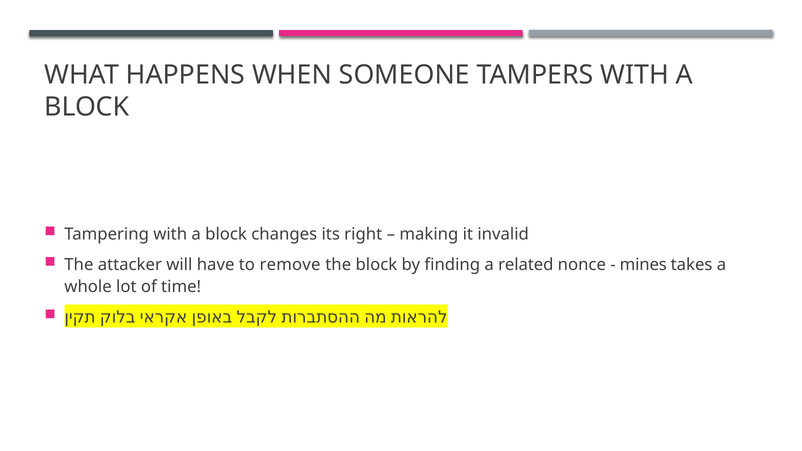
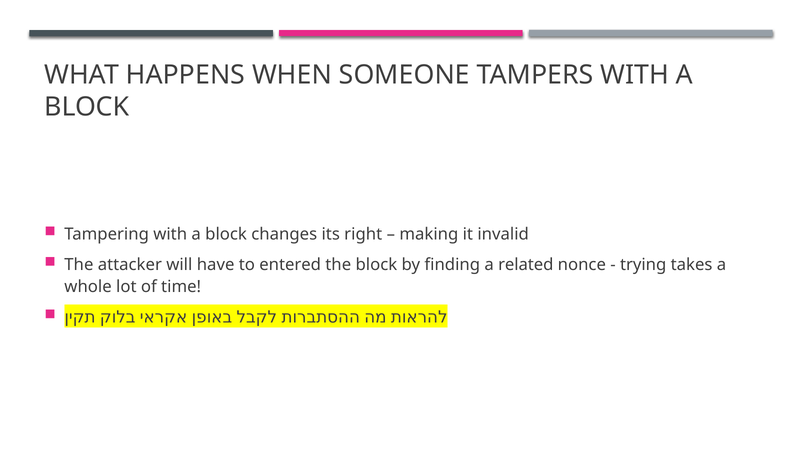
remove: remove -> entered
mines: mines -> trying
